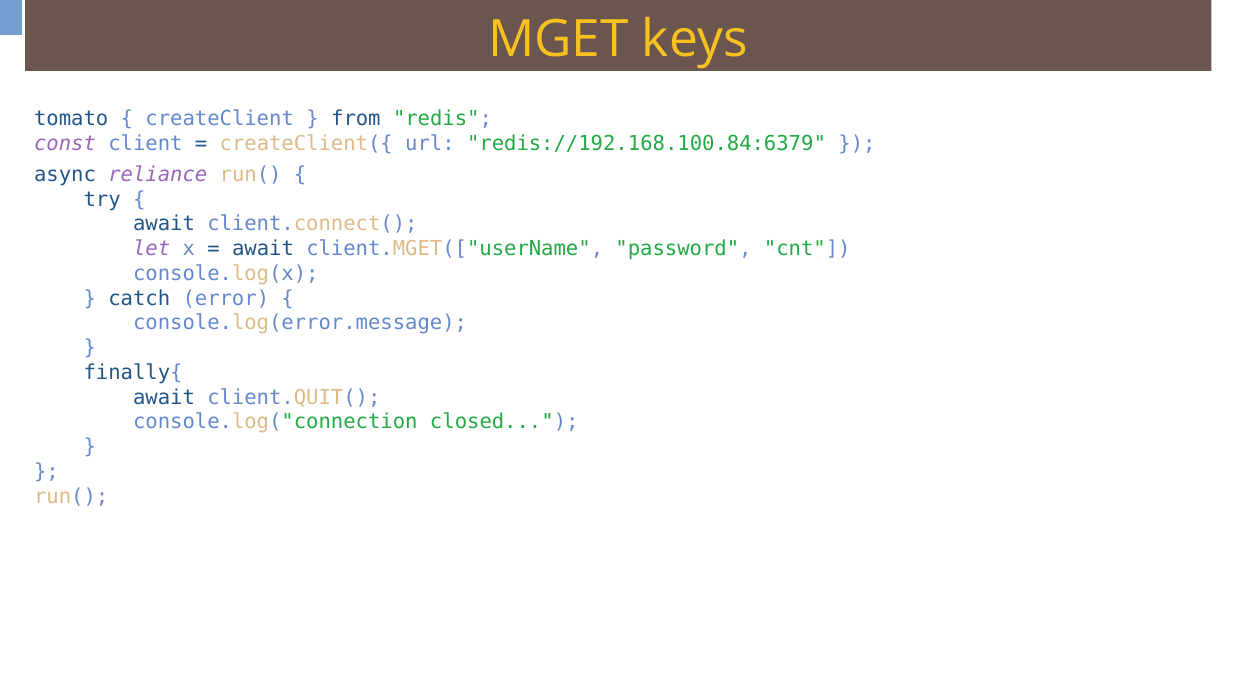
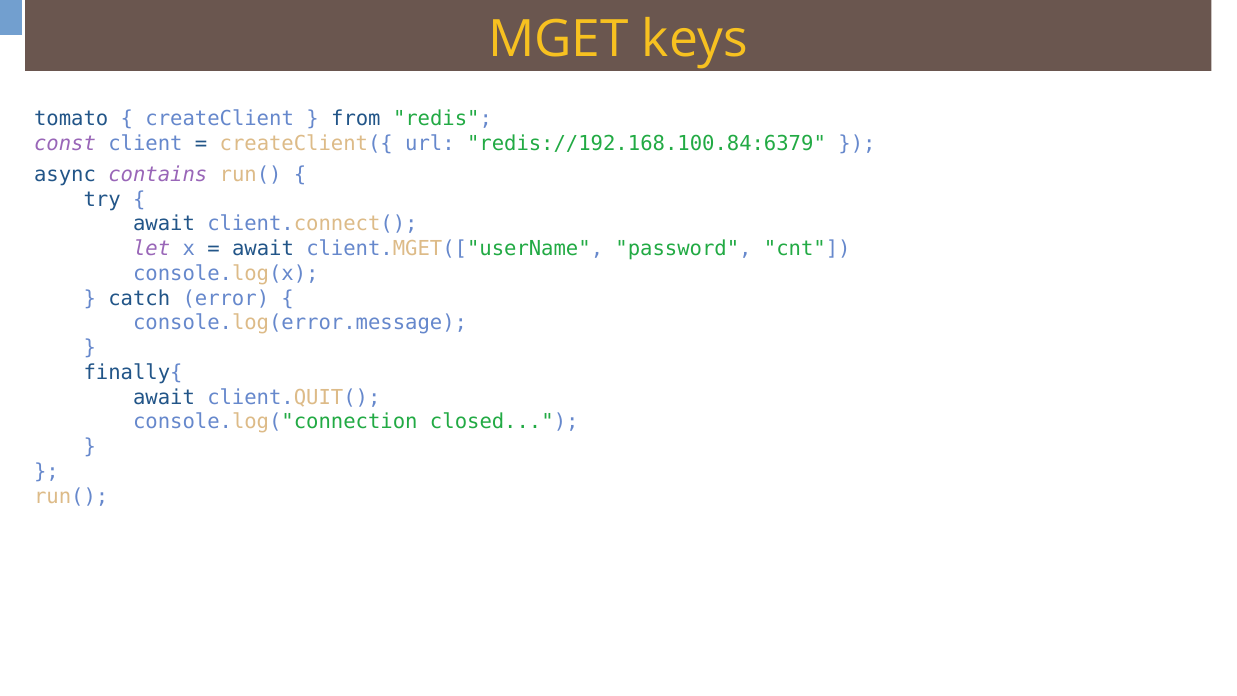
reliance: reliance -> contains
